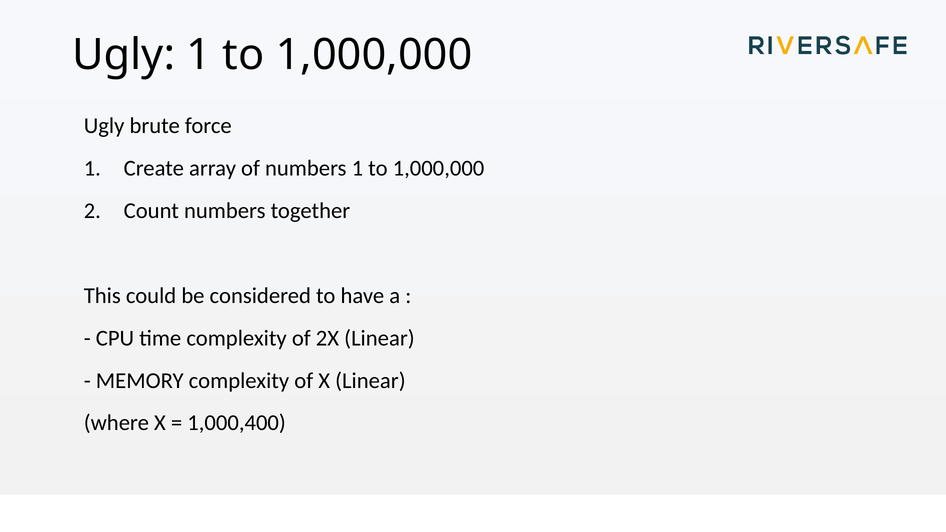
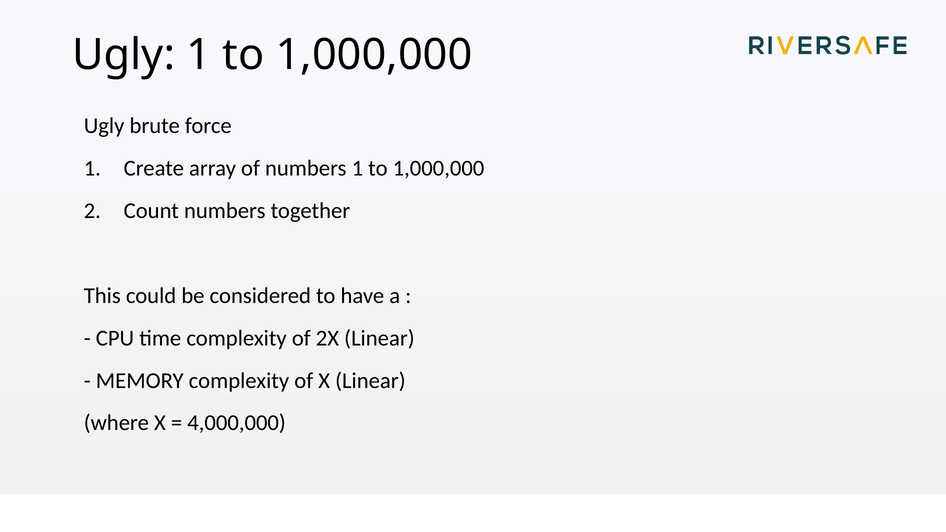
1,000,400: 1,000,400 -> 4,000,000
